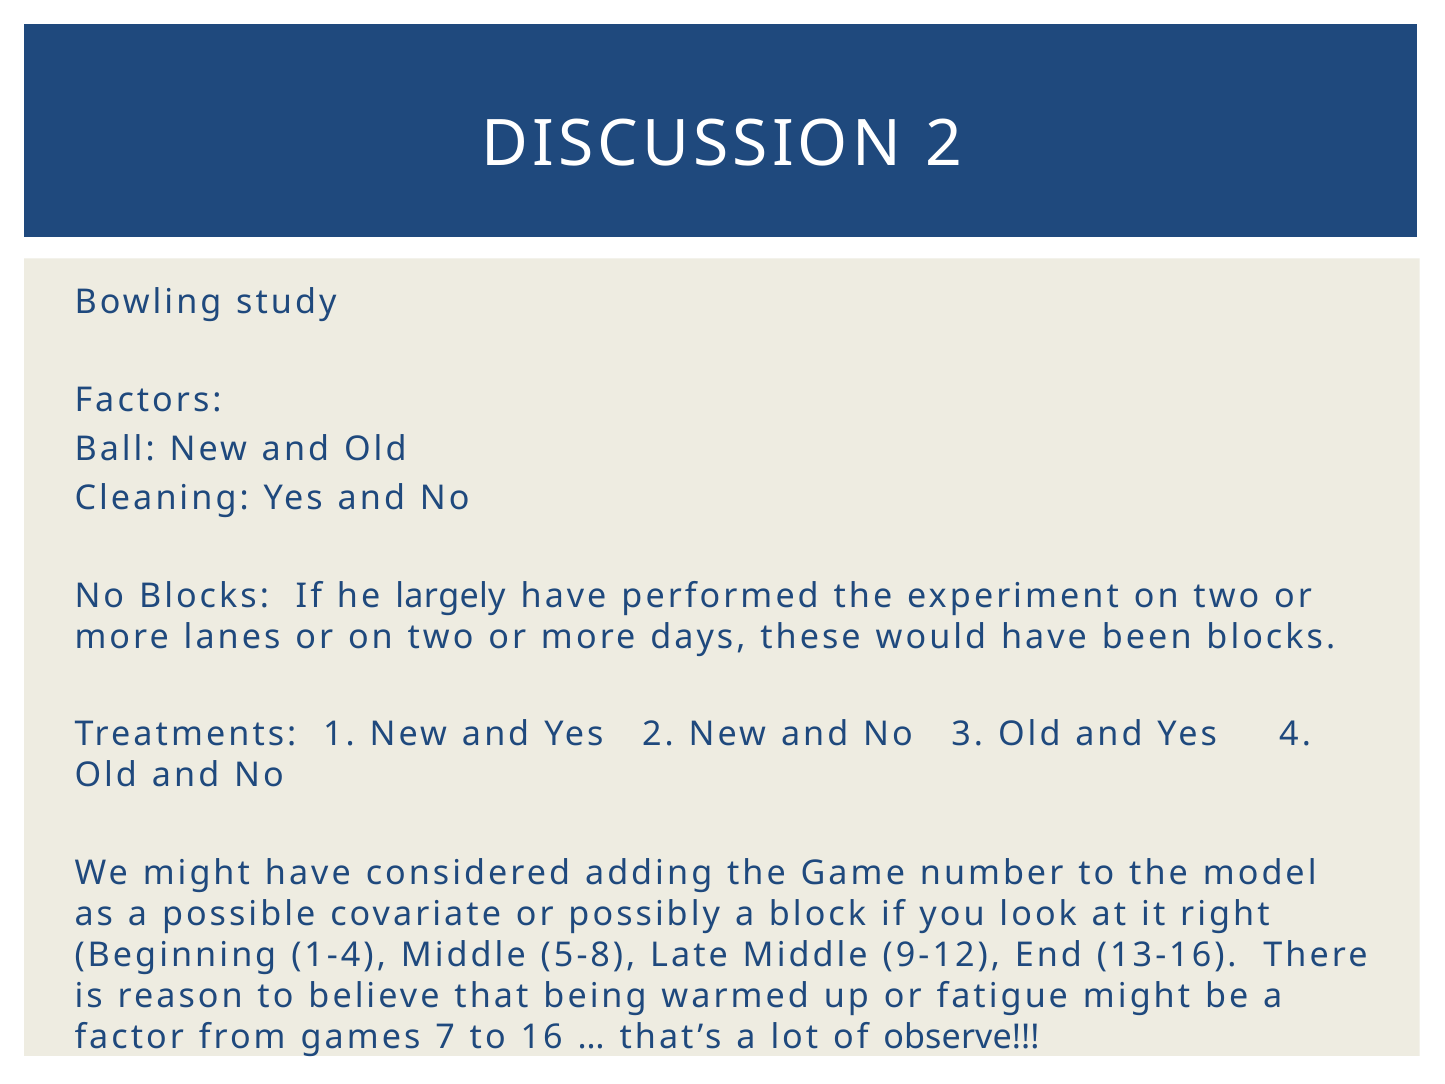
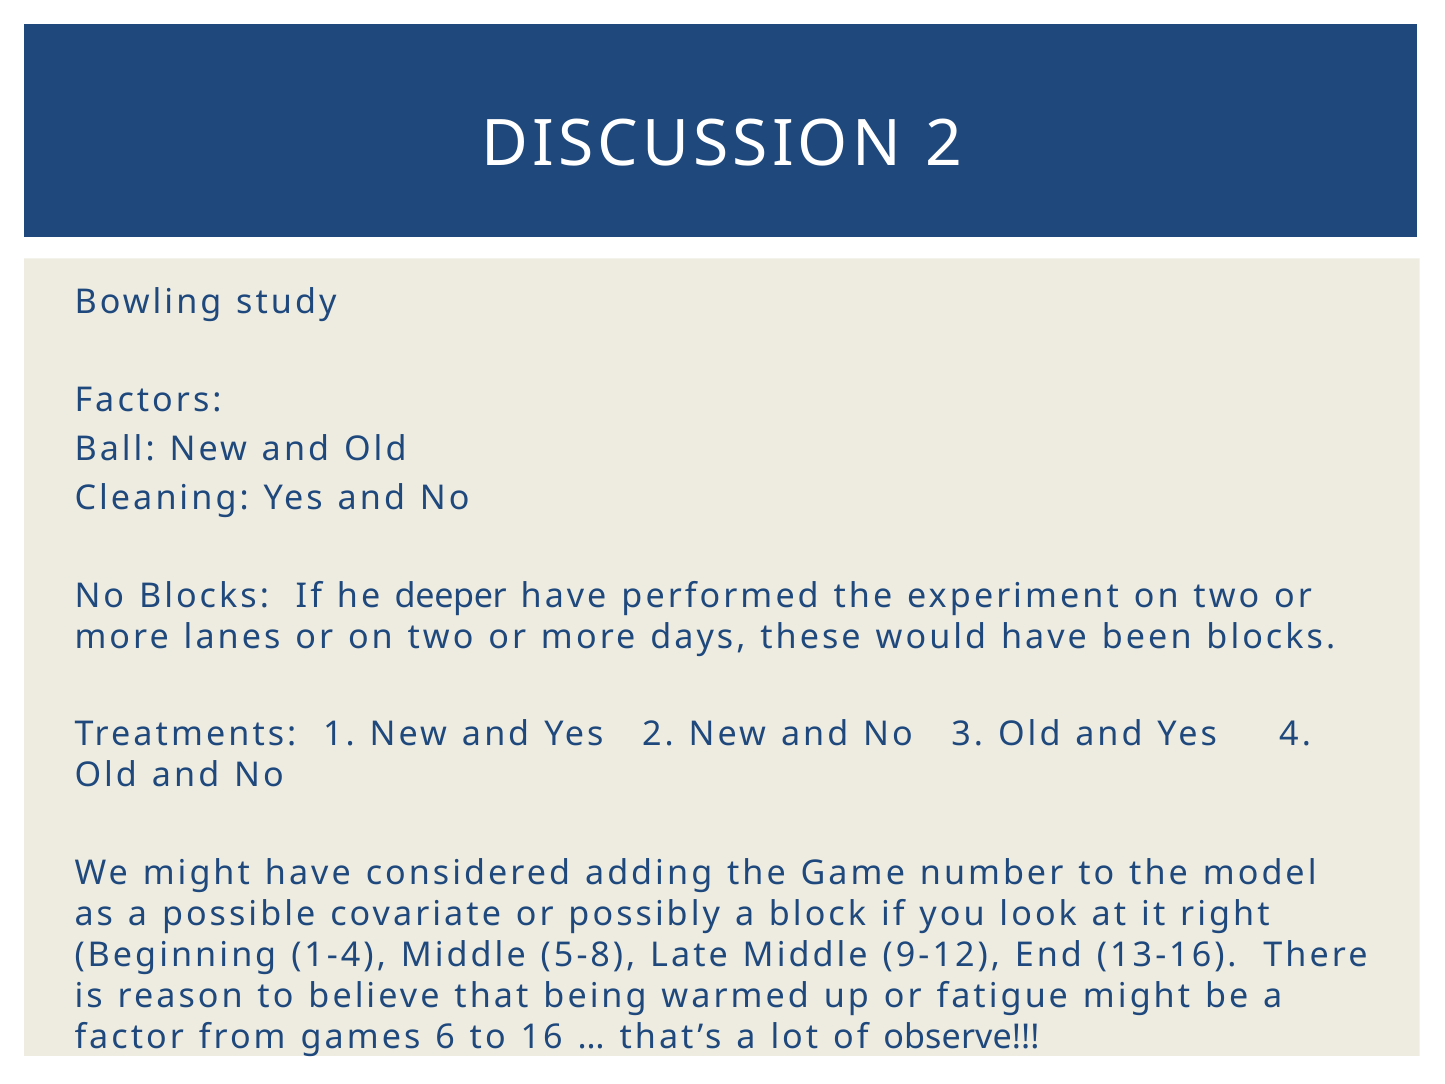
largely: largely -> deeper
7: 7 -> 6
